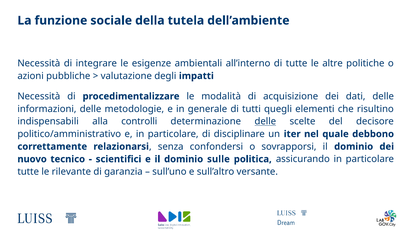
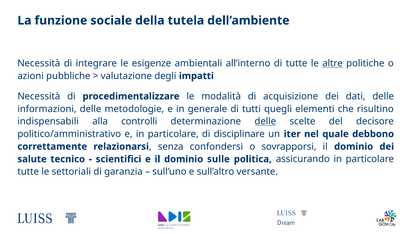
altre underline: none -> present
nuovo: nuovo -> salute
rilevante: rilevante -> settoriali
